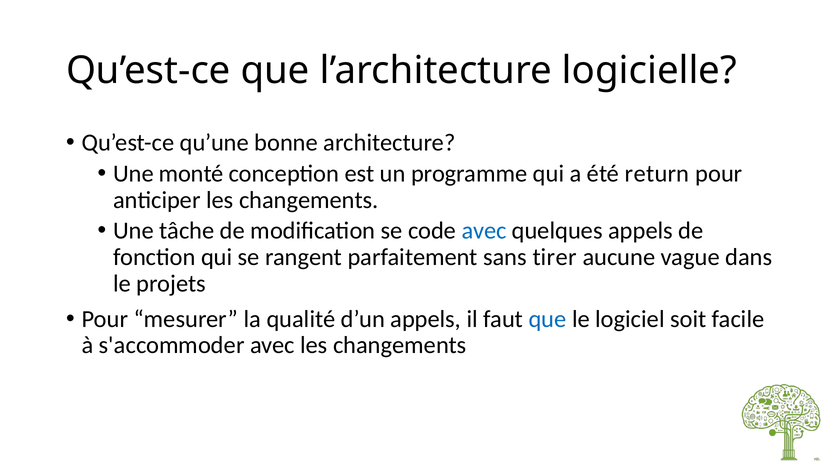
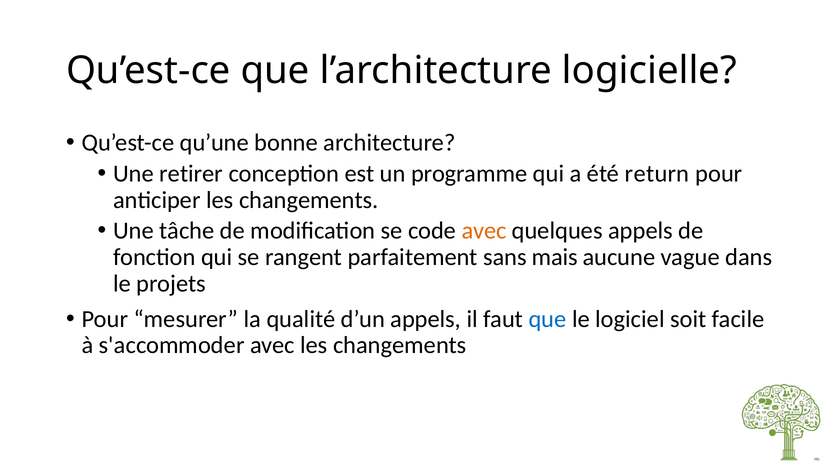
monté: monté -> retirer
avec at (484, 231) colour: blue -> orange
tirer: tirer -> mais
